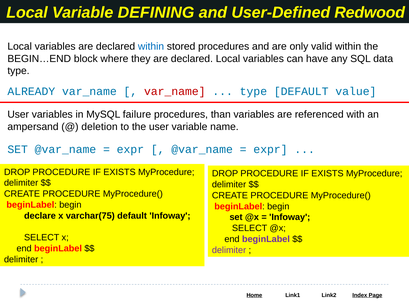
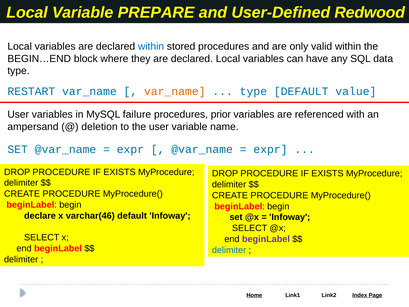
DEFINING: DEFINING -> PREPARE
ALREADY: ALREADY -> RESTART
var_name at (175, 91) colour: red -> orange
than: than -> prior
varchar(75: varchar(75 -> varchar(46
delimiter at (229, 250) colour: purple -> blue
